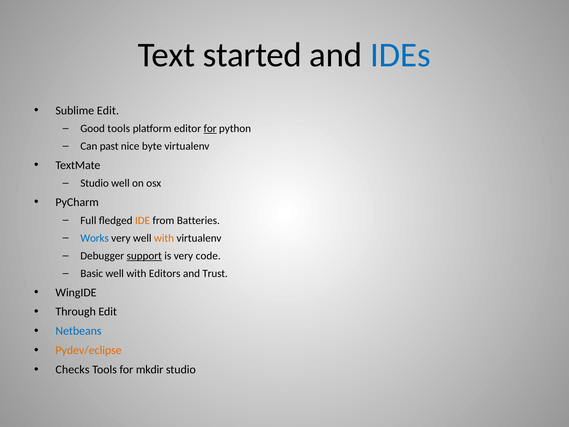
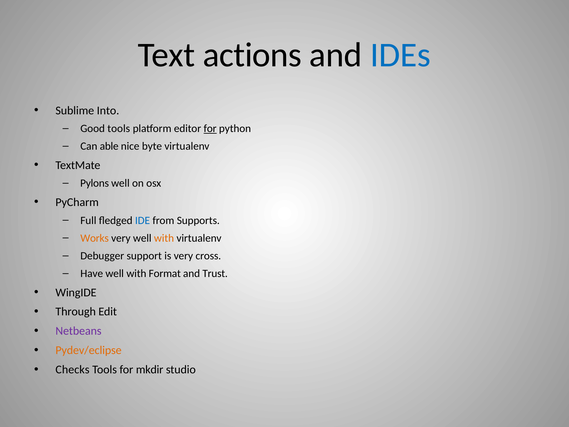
started: started -> actions
Sublime Edit: Edit -> Into
past: past -> able
Studio at (95, 183): Studio -> Pylons
IDE colour: orange -> blue
Batteries: Batteries -> Supports
Works colour: blue -> orange
support underline: present -> none
code: code -> cross
Basic: Basic -> Have
Editors: Editors -> Format
Netbeans colour: blue -> purple
